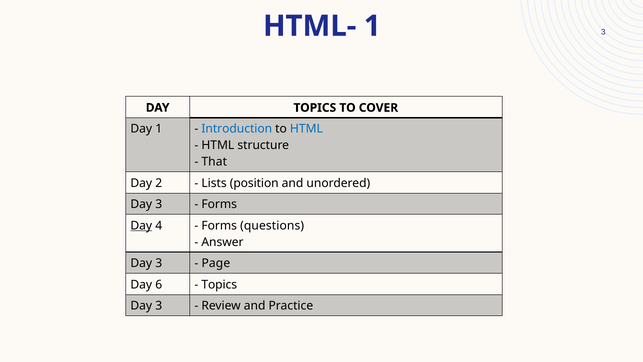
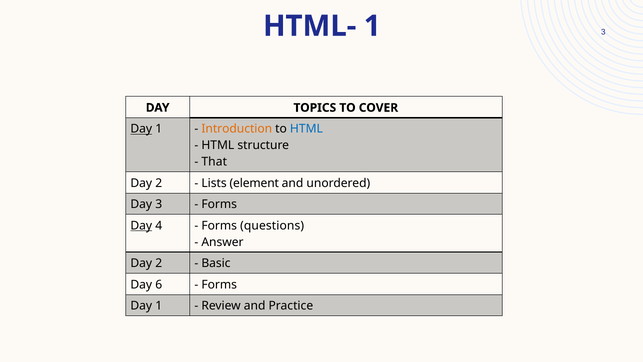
Day at (141, 129) underline: none -> present
Introduction colour: blue -> orange
position: position -> element
3 at (159, 263): 3 -> 2
Page: Page -> Basic
Topics at (219, 284): Topics -> Forms
3 at (159, 306): 3 -> 1
